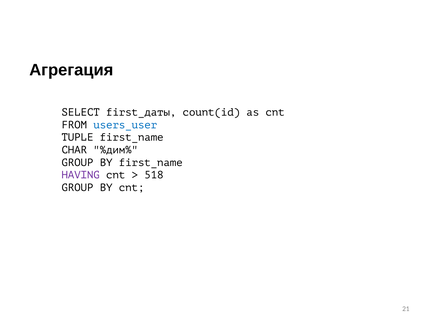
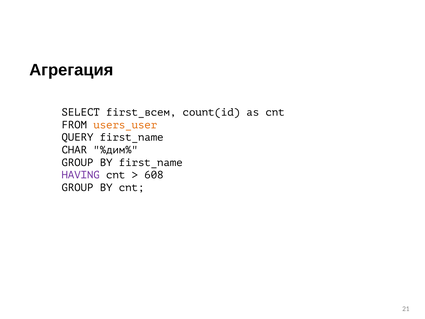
first_даты: first_даты -> first_всем
users_user colour: blue -> orange
TUPLE: TUPLE -> QUERY
518: 518 -> 608
